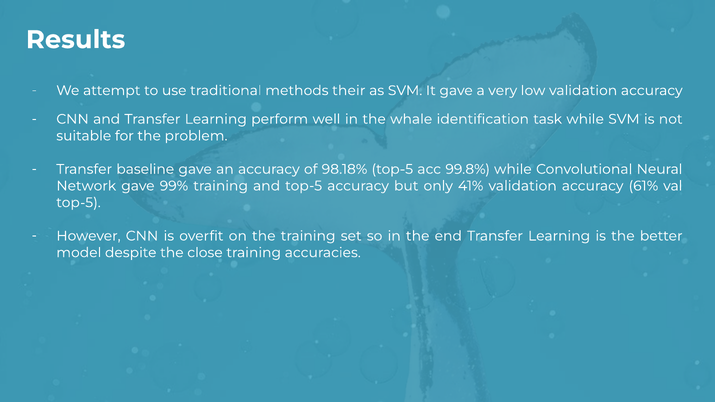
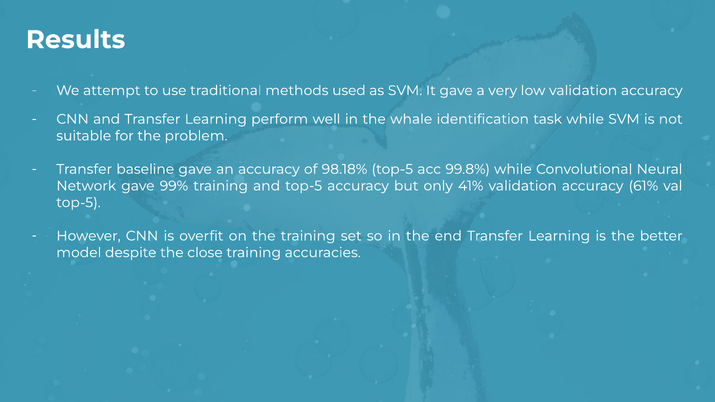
their: their -> used
